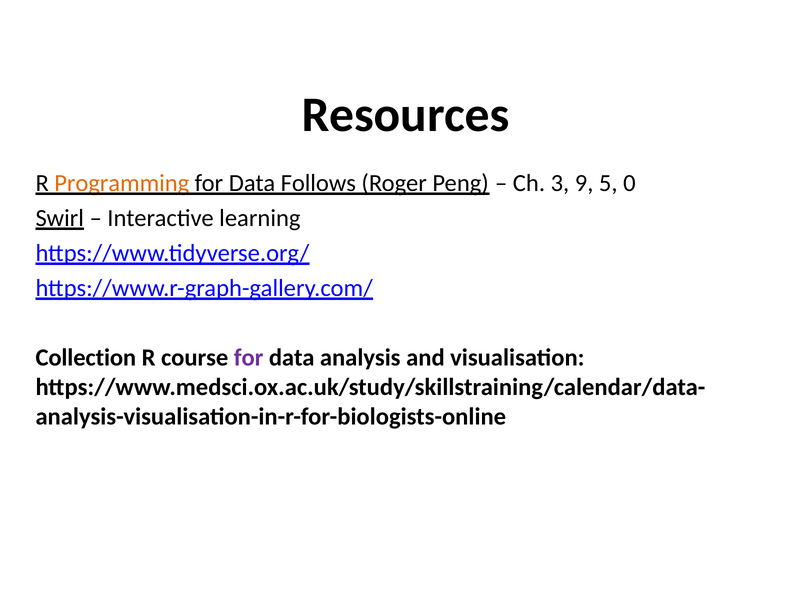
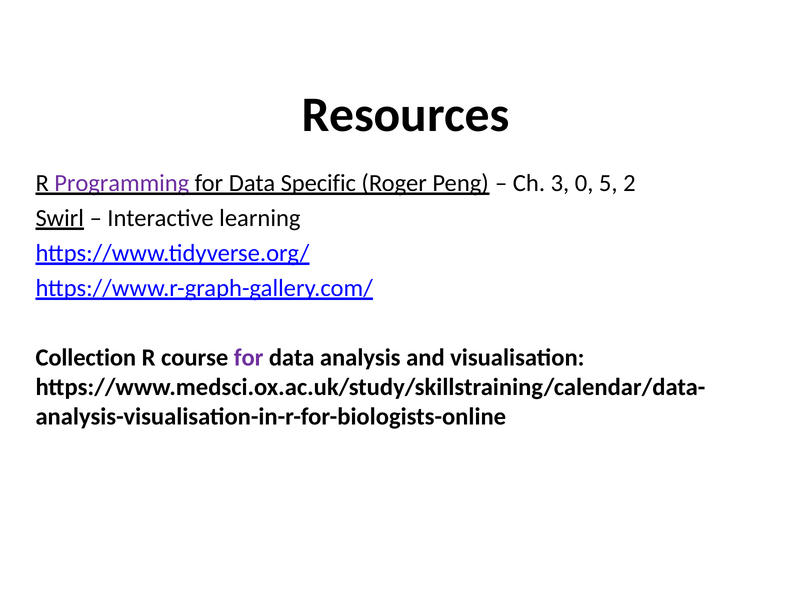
Programming colour: orange -> purple
Follows: Follows -> Specific
9: 9 -> 0
0: 0 -> 2
